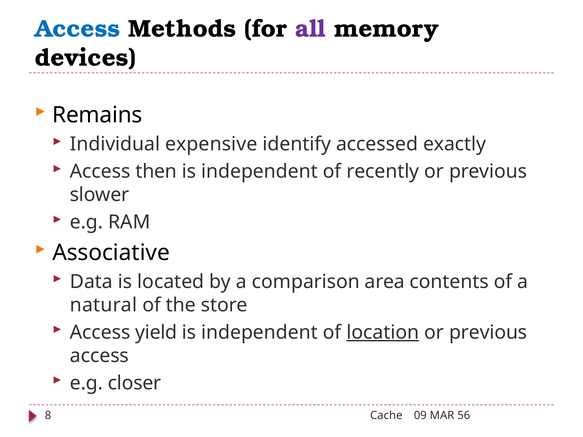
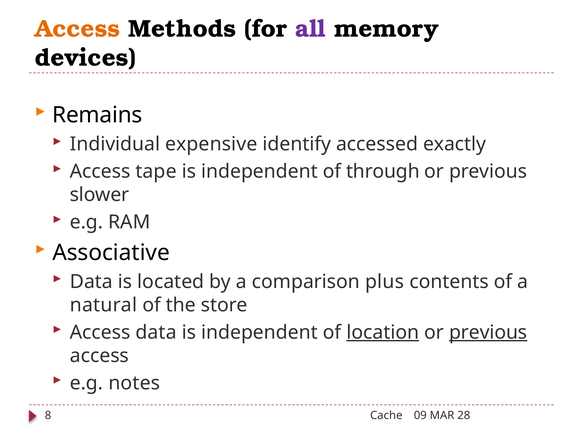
Access at (77, 29) colour: blue -> orange
then: then -> tape
recently: recently -> through
area: area -> plus
Access yield: yield -> data
previous at (488, 332) underline: none -> present
closer: closer -> notes
56: 56 -> 28
